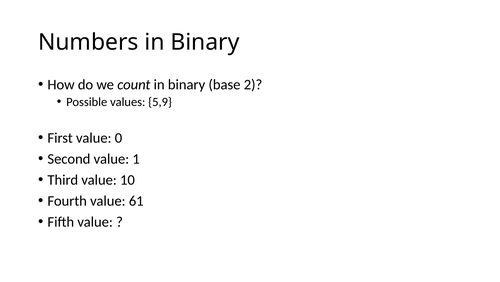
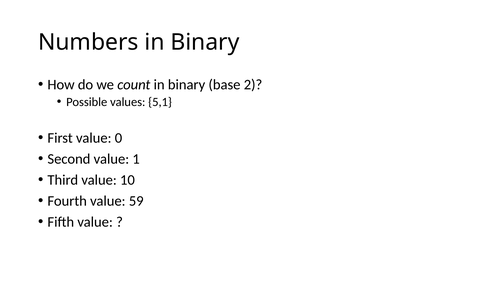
5,9: 5,9 -> 5,1
61: 61 -> 59
